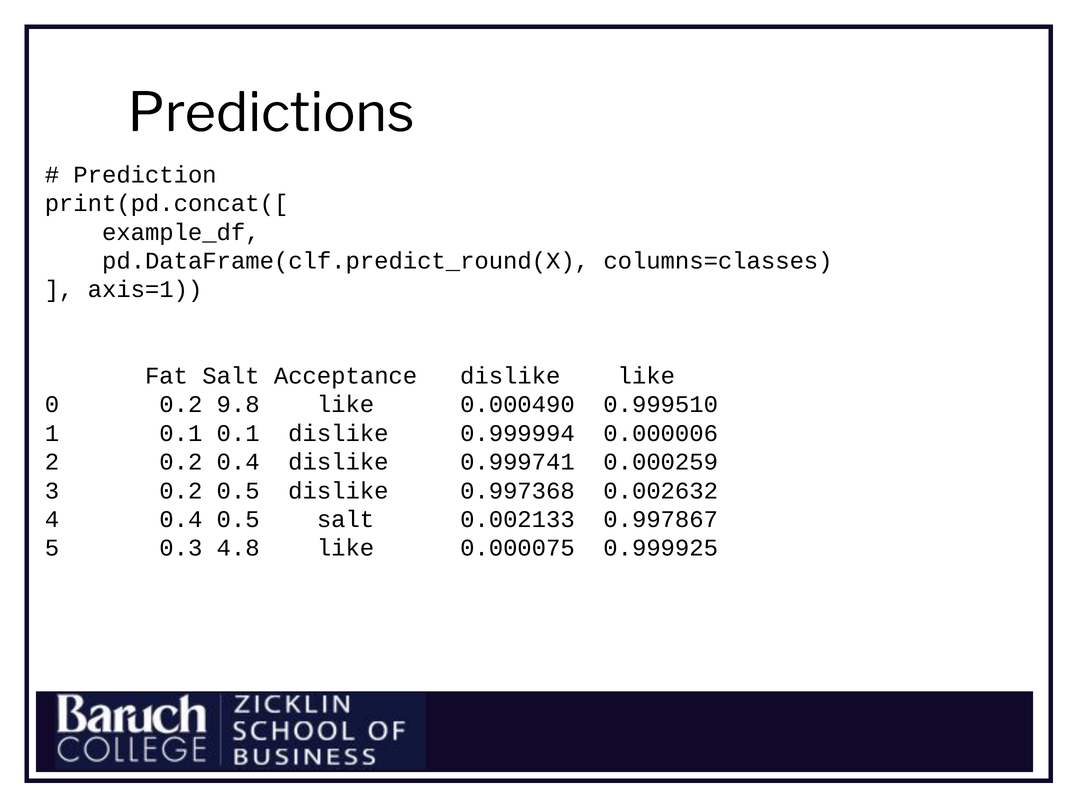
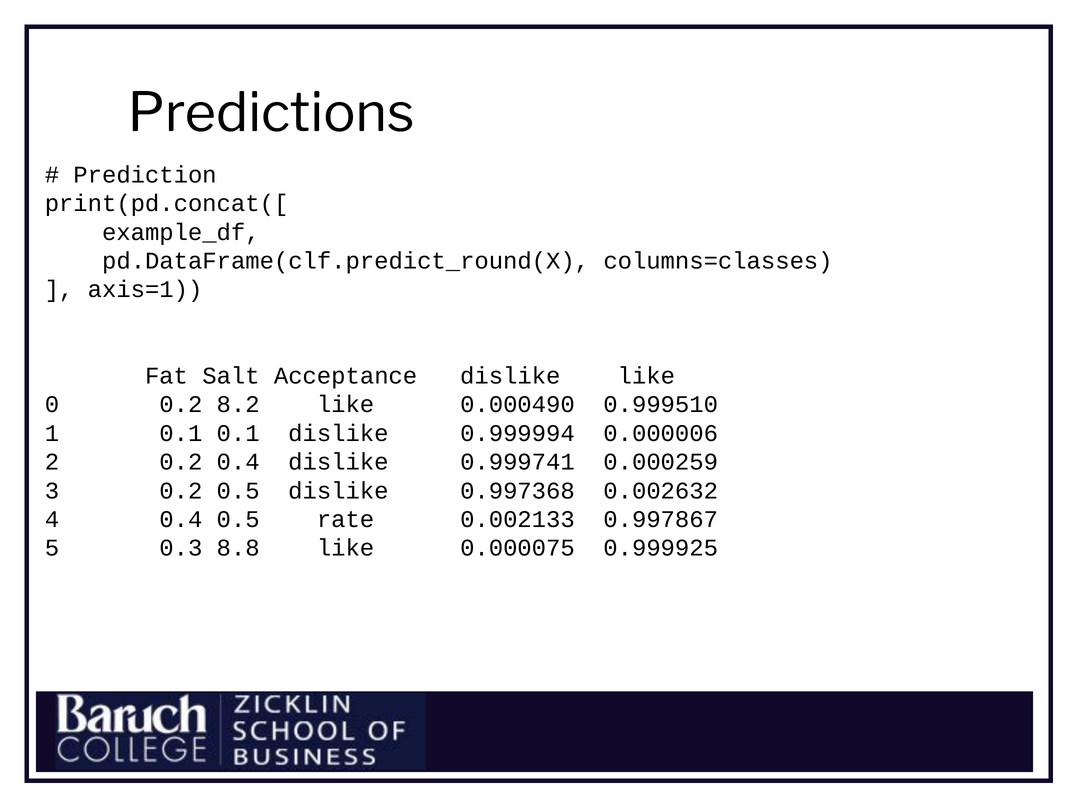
9.8: 9.8 -> 8.2
0.5 salt: salt -> rate
4.8: 4.8 -> 8.8
